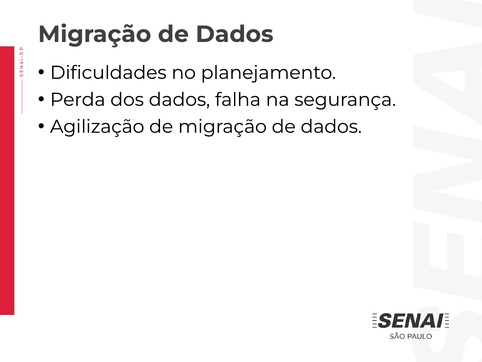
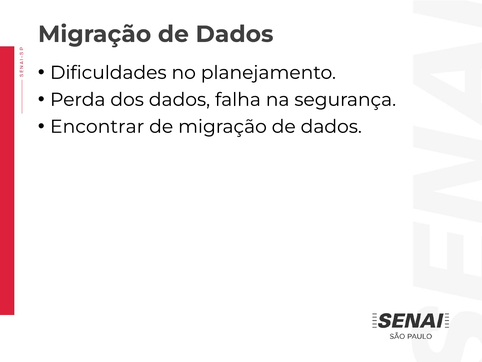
Agilização: Agilização -> Encontrar
